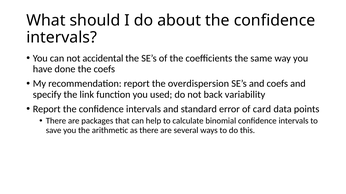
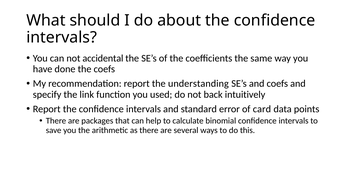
overdispersion: overdispersion -> understanding
variability: variability -> intuitively
